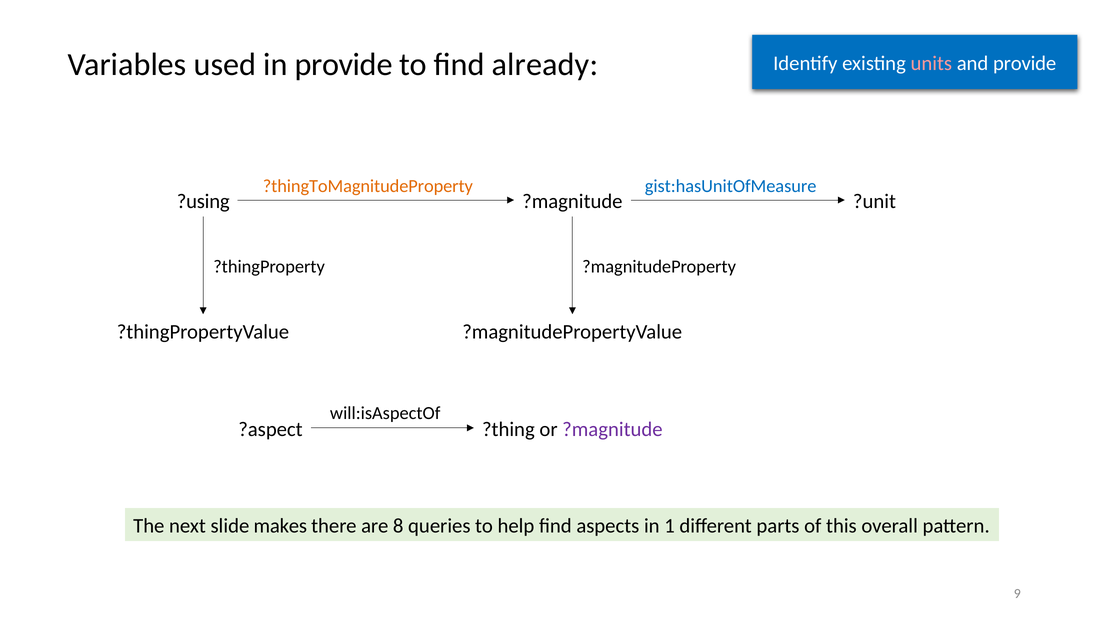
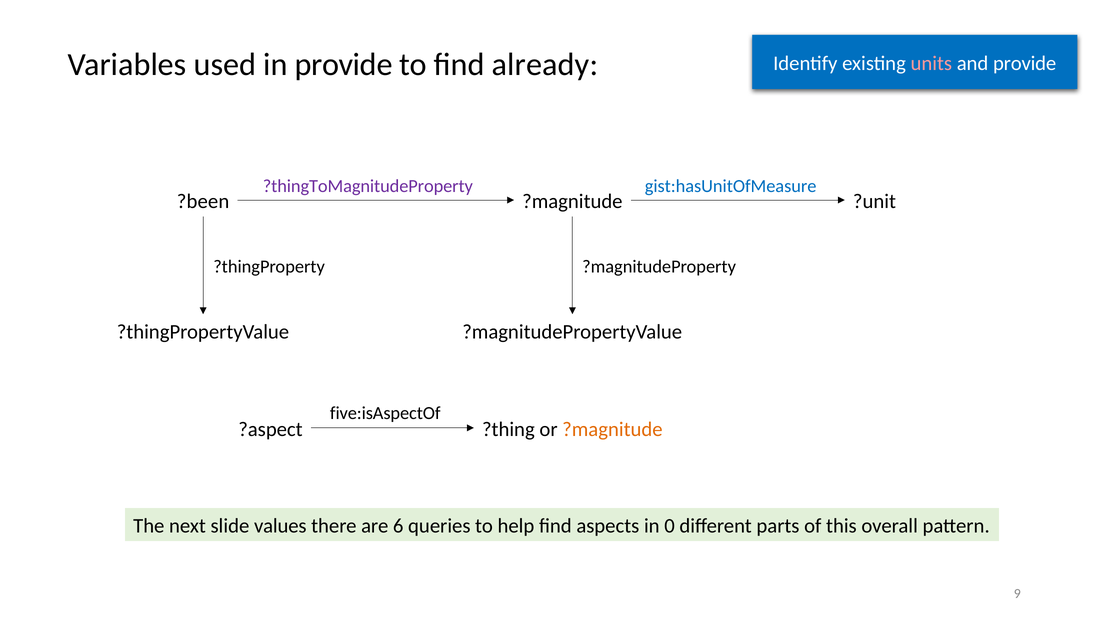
?thingToMagnitudeProperty colour: orange -> purple
?using: ?using -> ?been
will:isAspectOf: will:isAspectOf -> five:isAspectOf
?magnitude at (612, 429) colour: purple -> orange
makes: makes -> values
8: 8 -> 6
1: 1 -> 0
